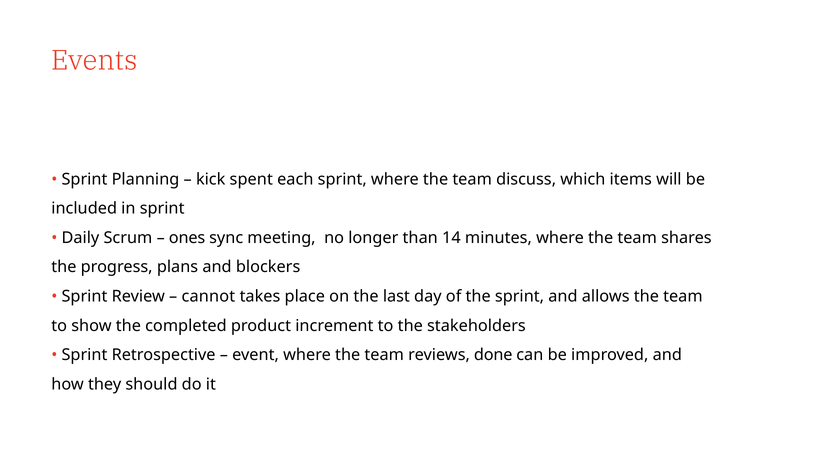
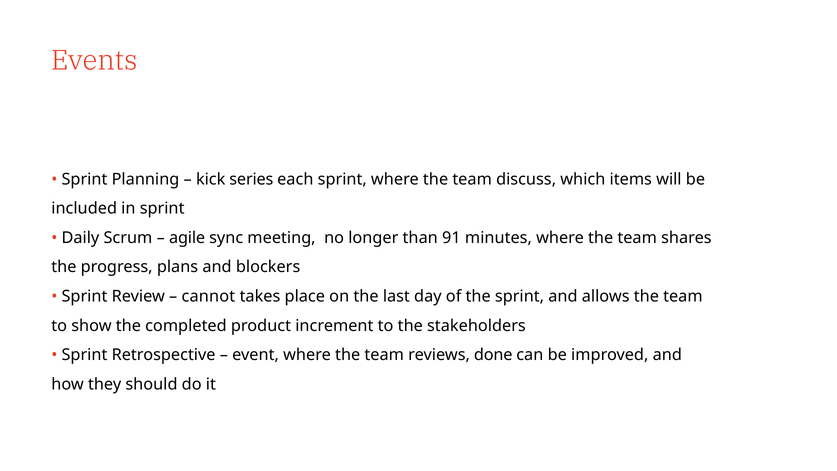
spent: spent -> series
ones: ones -> agile
14: 14 -> 91
